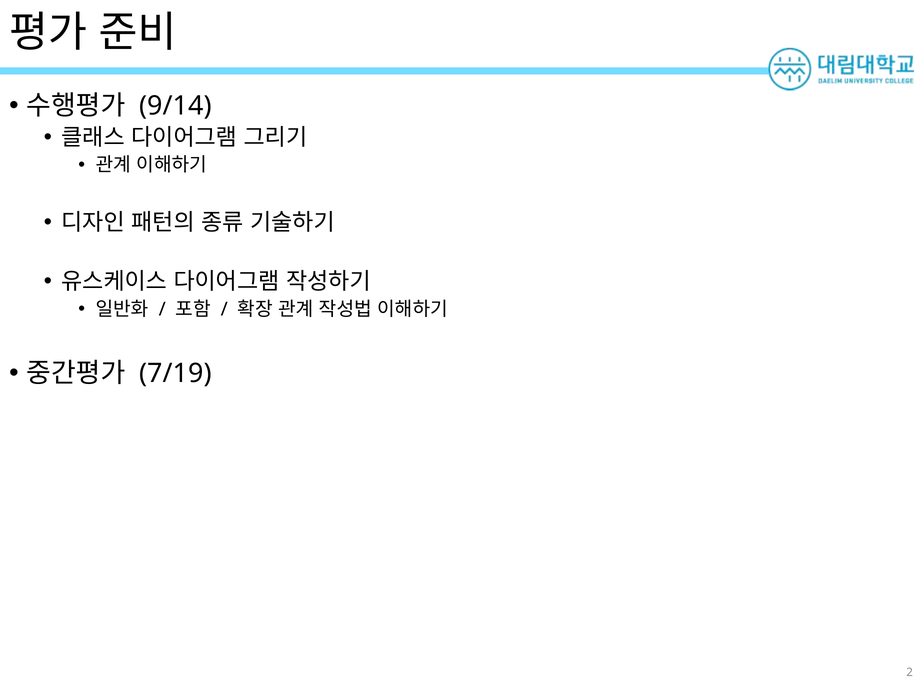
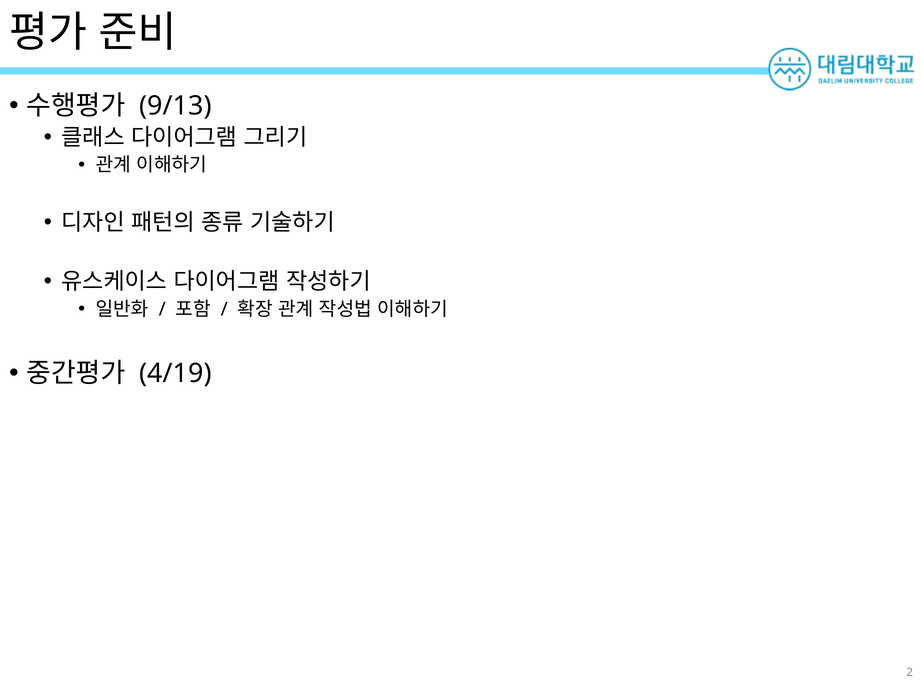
9/14: 9/14 -> 9/13
7/19: 7/19 -> 4/19
